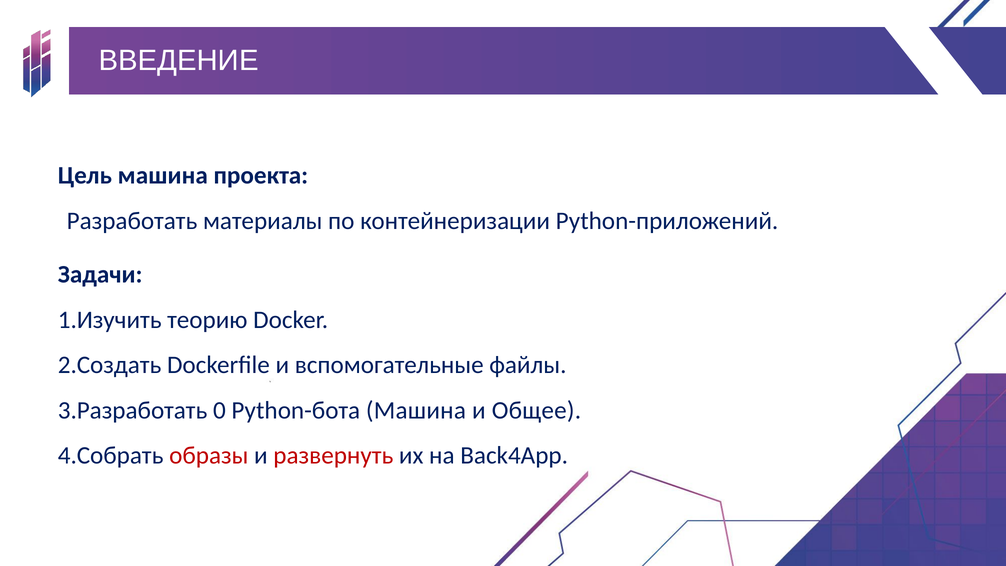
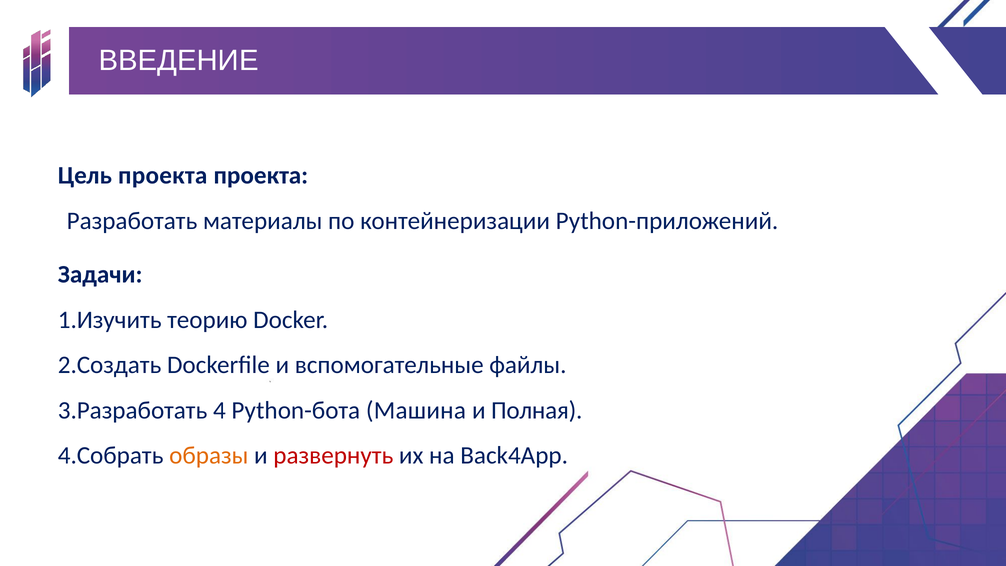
Цель машина: машина -> проекта
0: 0 -> 4
Общее: Общее -> Полная
образы colour: red -> orange
